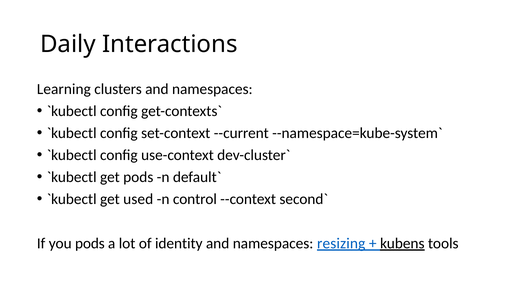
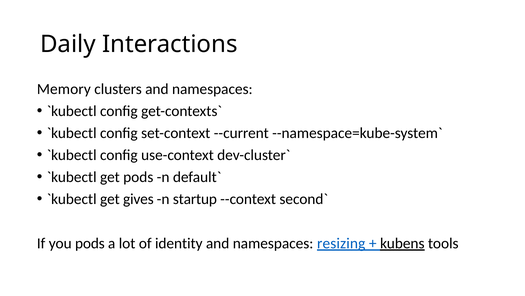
Learning: Learning -> Memory
used: used -> gives
control: control -> startup
